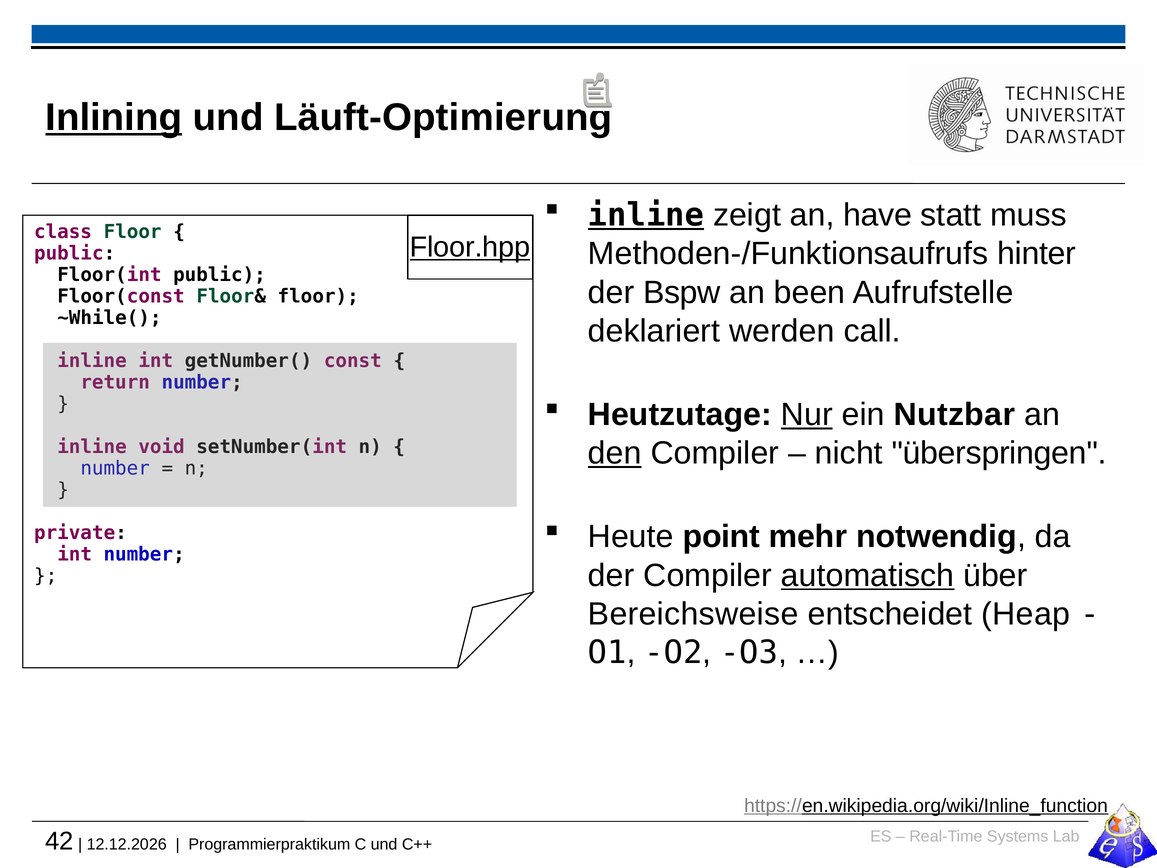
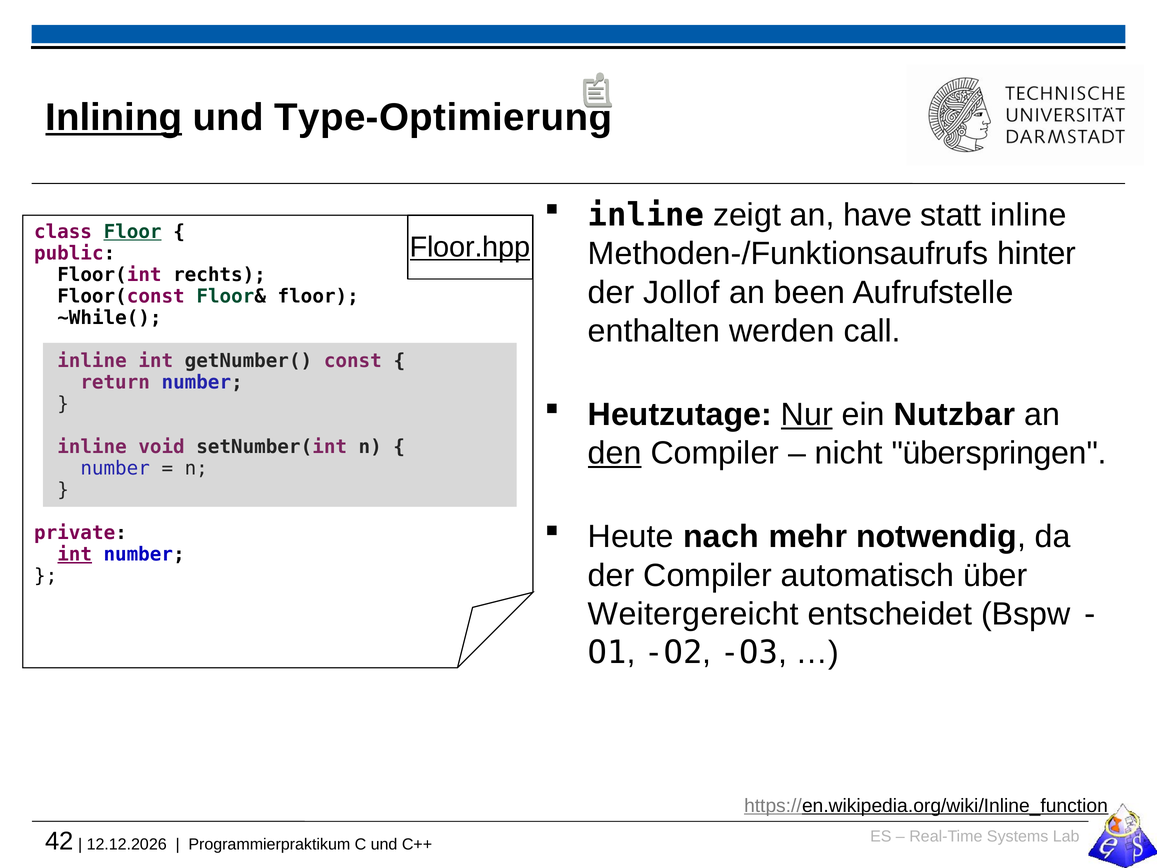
Läuft-Optimierung: Läuft-Optimierung -> Type-Optimierung
inline at (646, 215) underline: present -> none
statt muss: muss -> inline
Floor at (133, 232) underline: none -> present
Floor(int public: public -> rechts
Bspw: Bspw -> Jollof
deklariert: deklariert -> enthalten
point: point -> nach
int at (75, 554) underline: none -> present
automatisch underline: present -> none
Bereichsweise: Bereichsweise -> Weitergereicht
Heap: Heap -> Bspw
